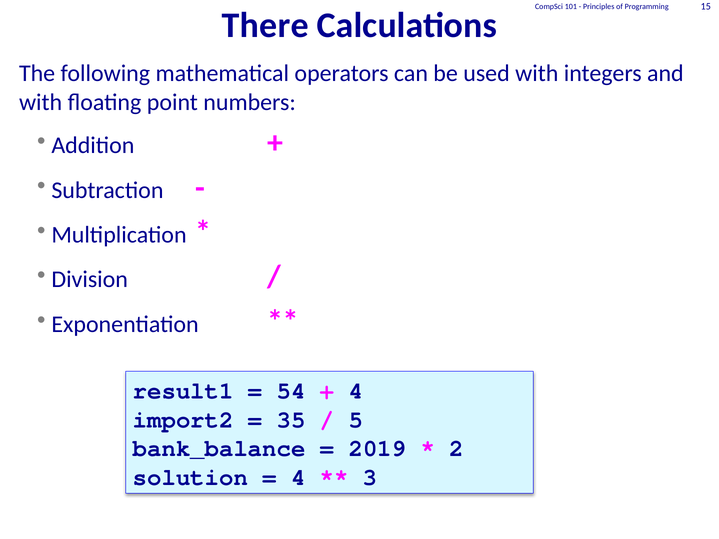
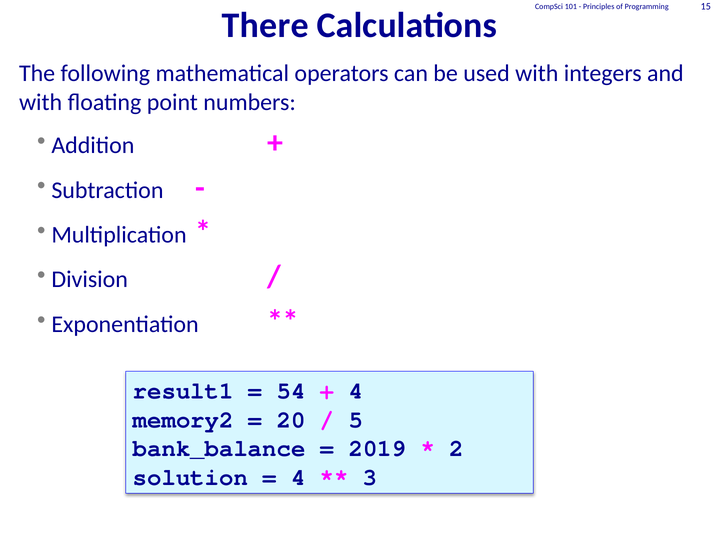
import2: import2 -> memory2
35: 35 -> 20
